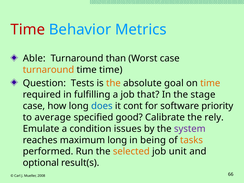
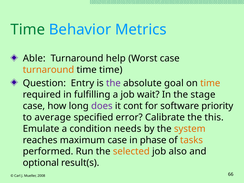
Time at (28, 30) colour: red -> green
than: than -> help
Tests: Tests -> Entry
the at (113, 83) colour: orange -> purple
that: that -> wait
does colour: blue -> purple
good: good -> error
rely: rely -> this
issues: issues -> needs
system colour: purple -> orange
maximum long: long -> case
being: being -> phase
unit: unit -> also
